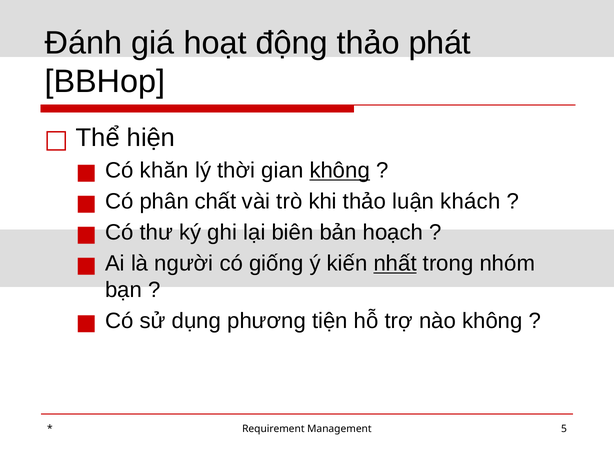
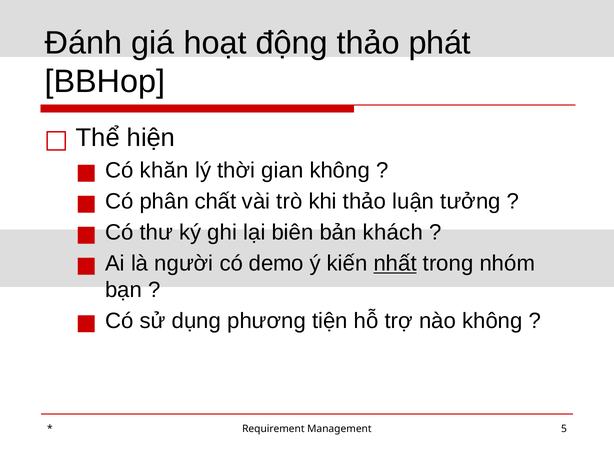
không at (340, 171) underline: present -> none
khách: khách -> tưởng
hoạch: hoạch -> khách
giống: giống -> demo
